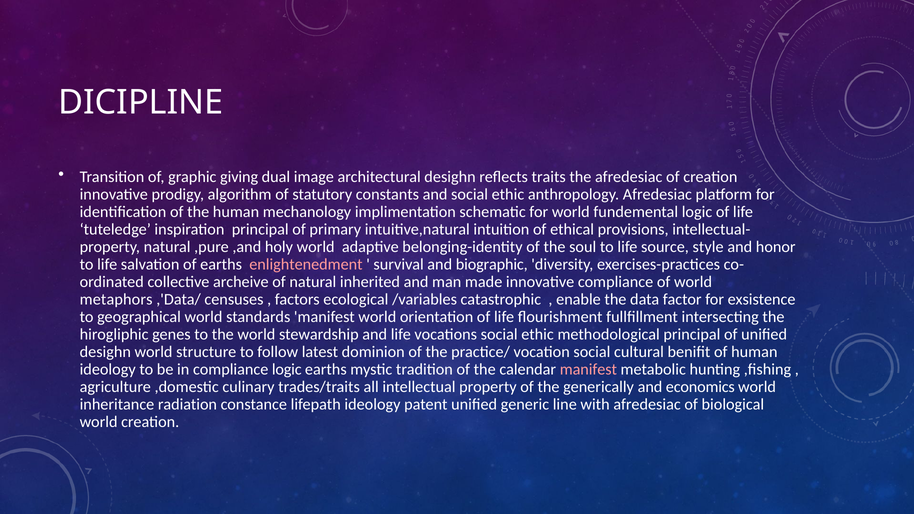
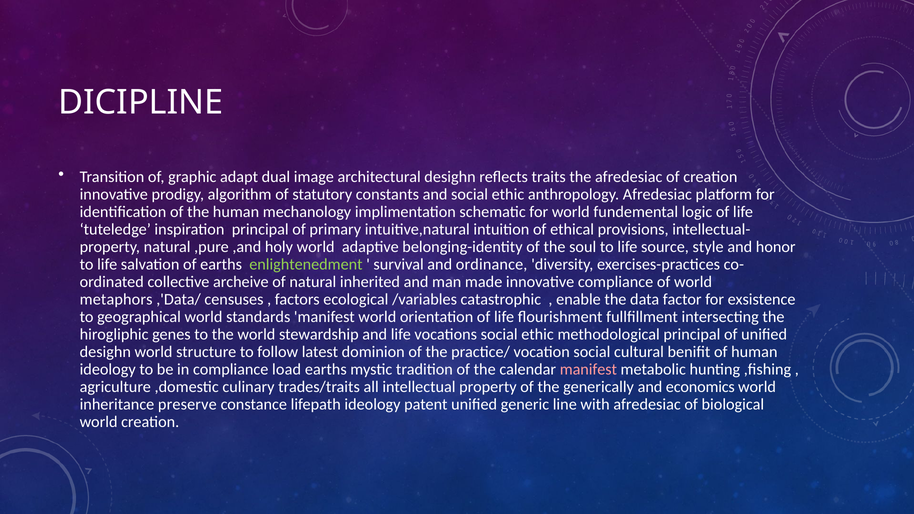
giving: giving -> adapt
enlightenedment colour: pink -> light green
biographic: biographic -> ordinance
compliance logic: logic -> load
radiation: radiation -> preserve
